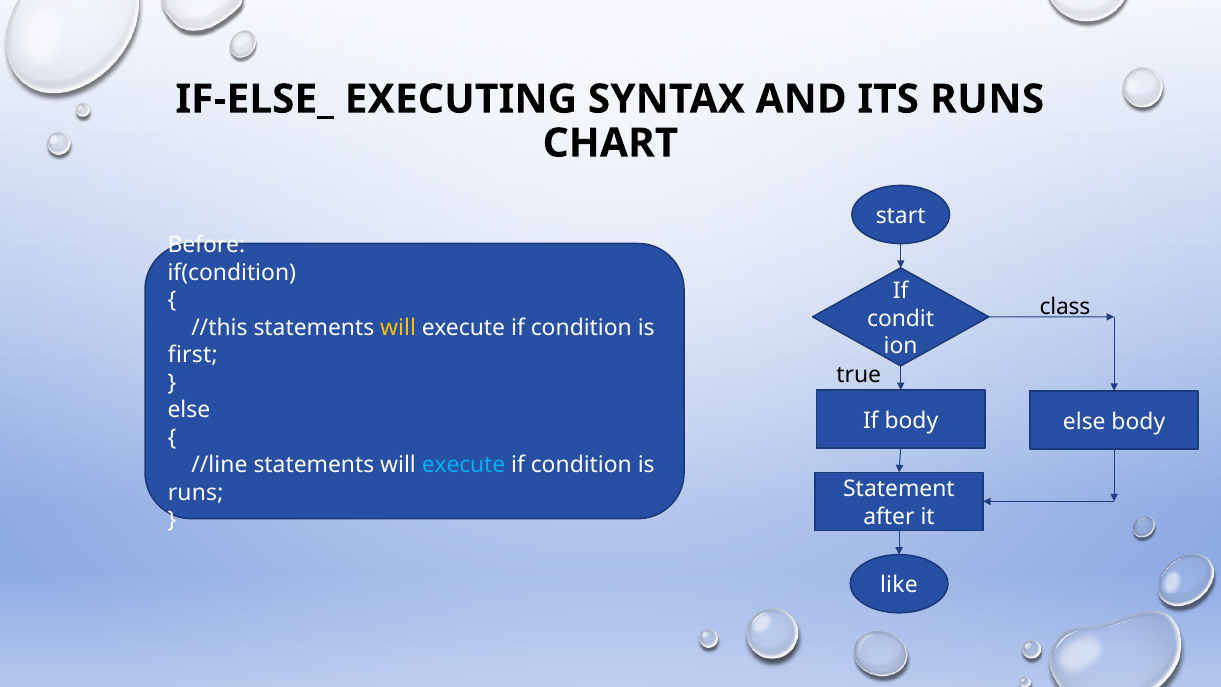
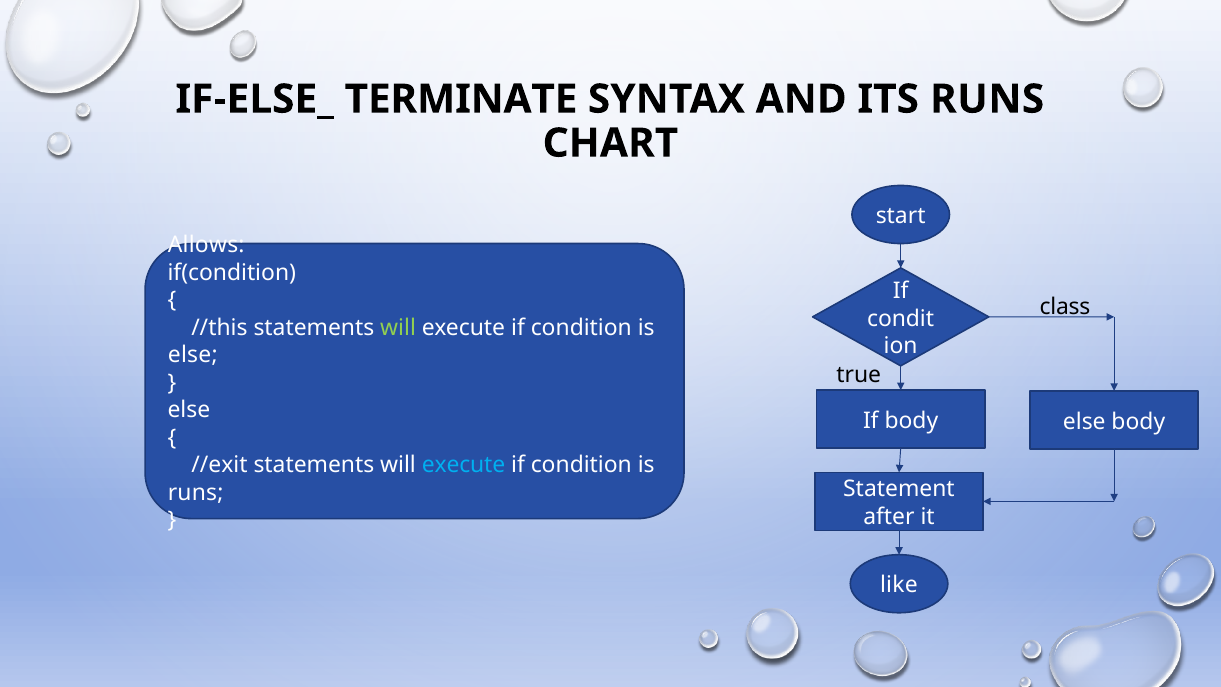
EXECUTING: EXECUTING -> TERMINATE
Before: Before -> Allows
will at (398, 328) colour: yellow -> light green
first at (193, 355): first -> else
//line: //line -> //exit
